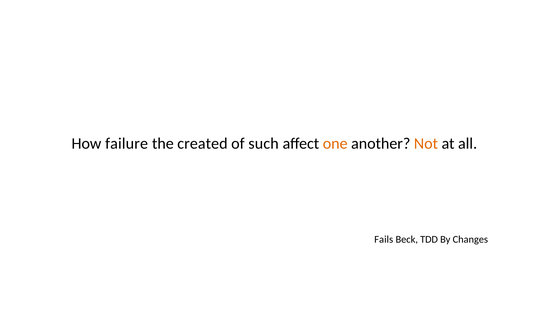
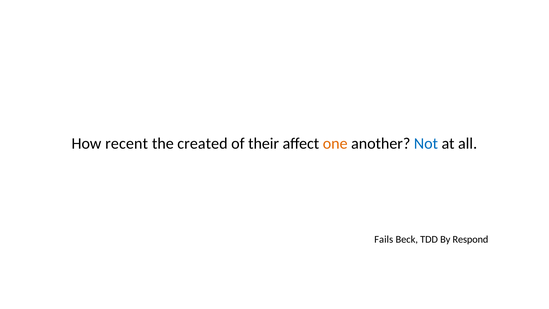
failure: failure -> recent
such: such -> their
Not colour: orange -> blue
Changes: Changes -> Respond
